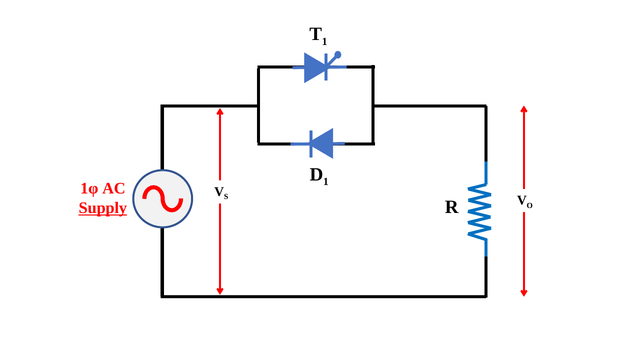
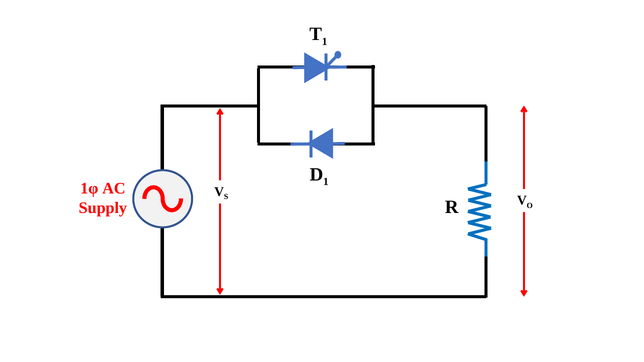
Supply underline: present -> none
